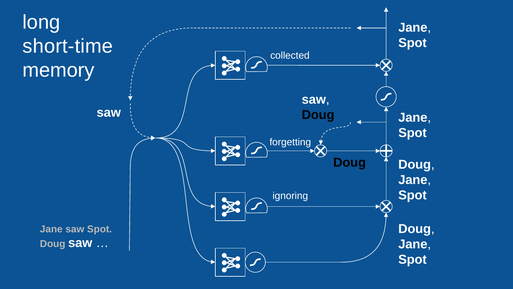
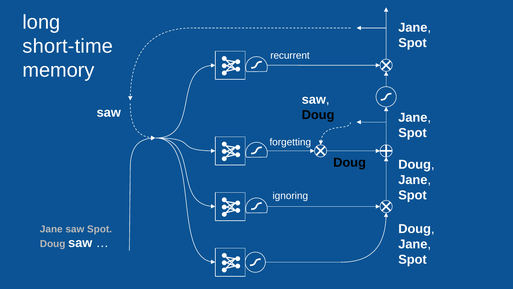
collected: collected -> recurrent
